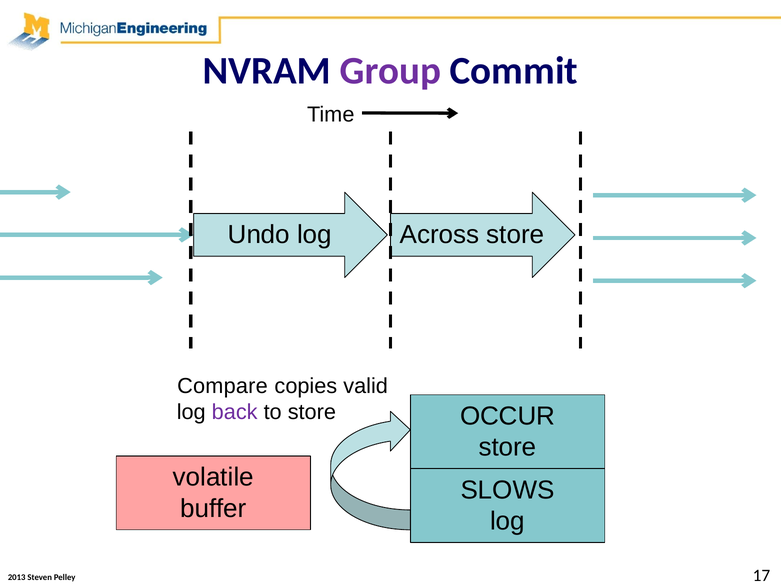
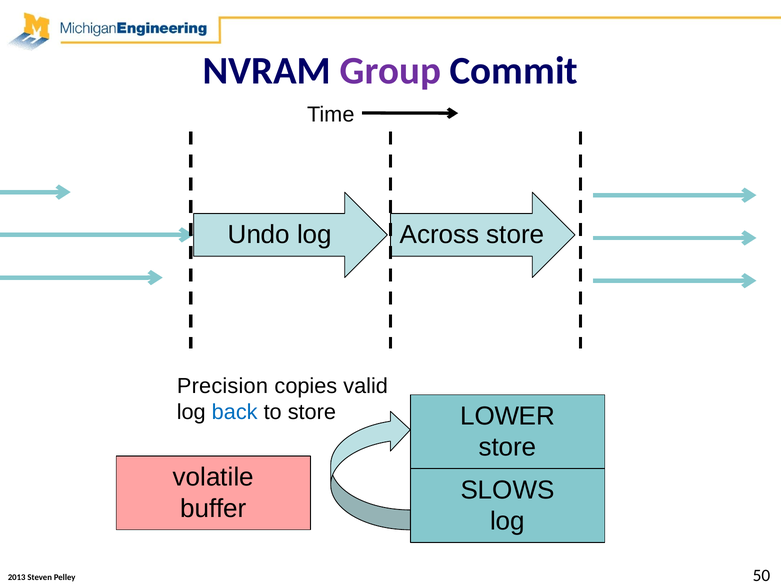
Compare: Compare -> Precision
back colour: purple -> blue
OCCUR: OCCUR -> LOWER
17: 17 -> 50
